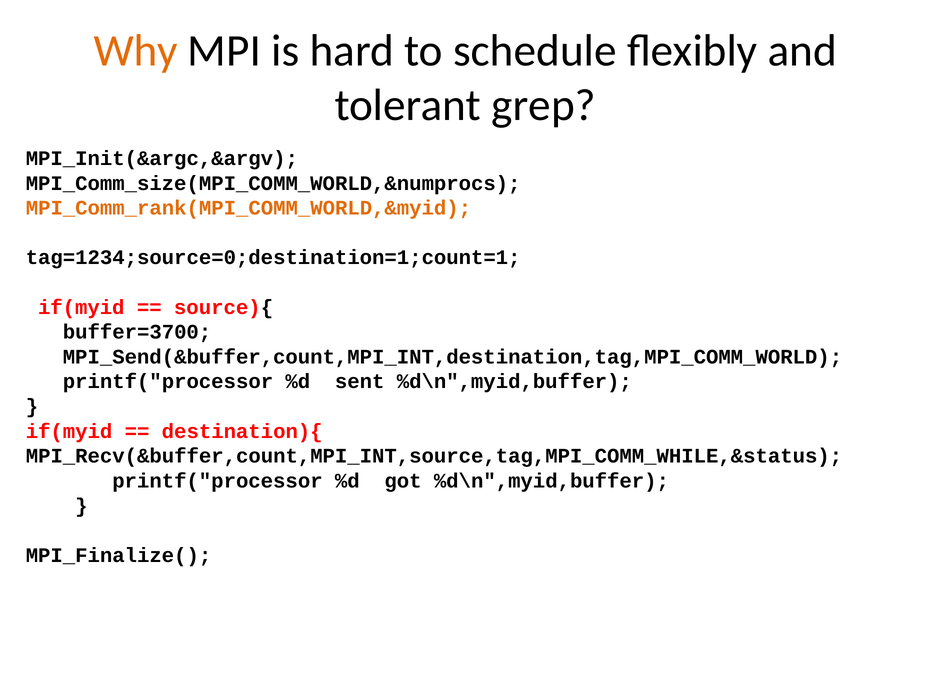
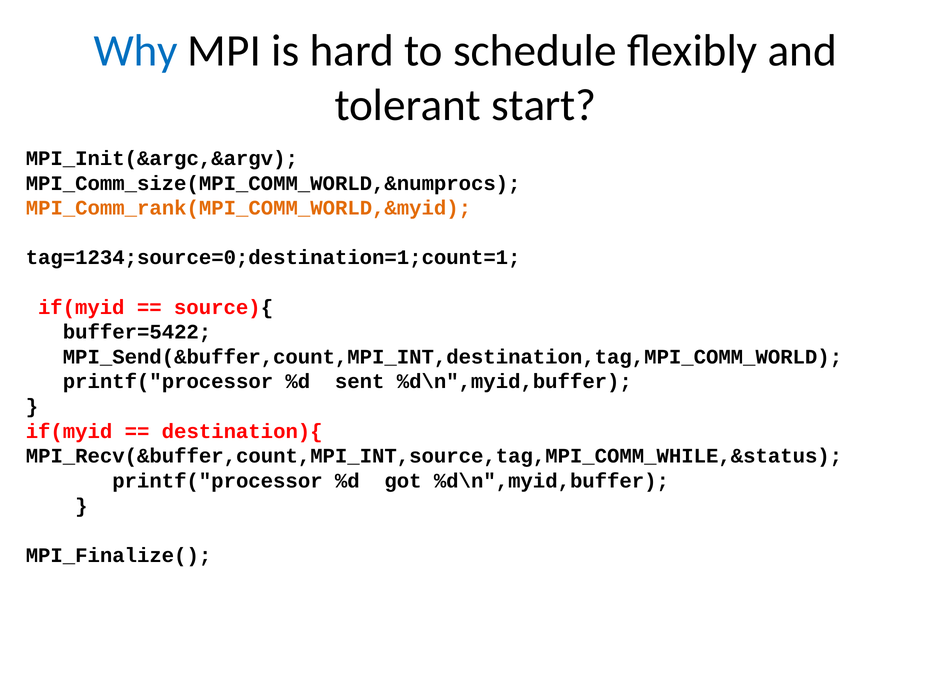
Why colour: orange -> blue
grep: grep -> start
buffer=3700: buffer=3700 -> buffer=5422
